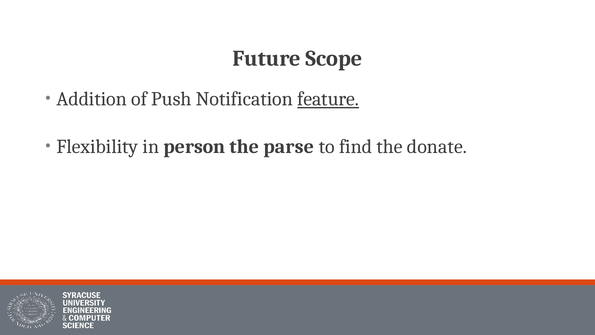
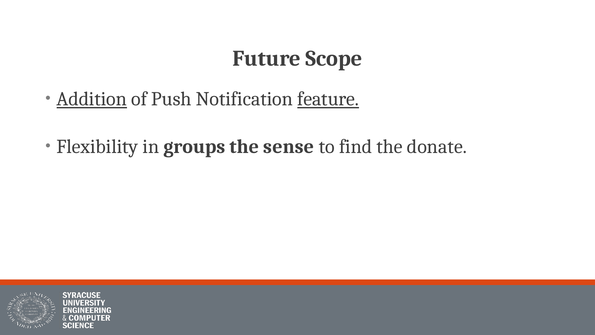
Addition underline: none -> present
person: person -> groups
parse: parse -> sense
